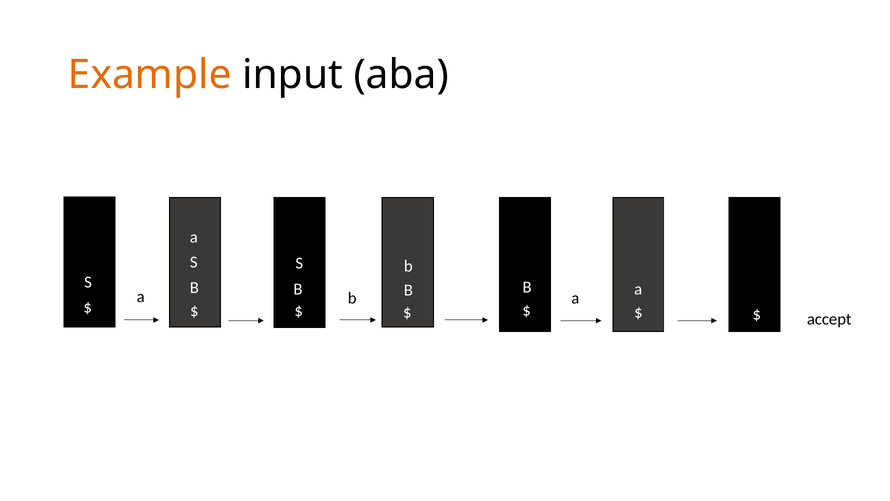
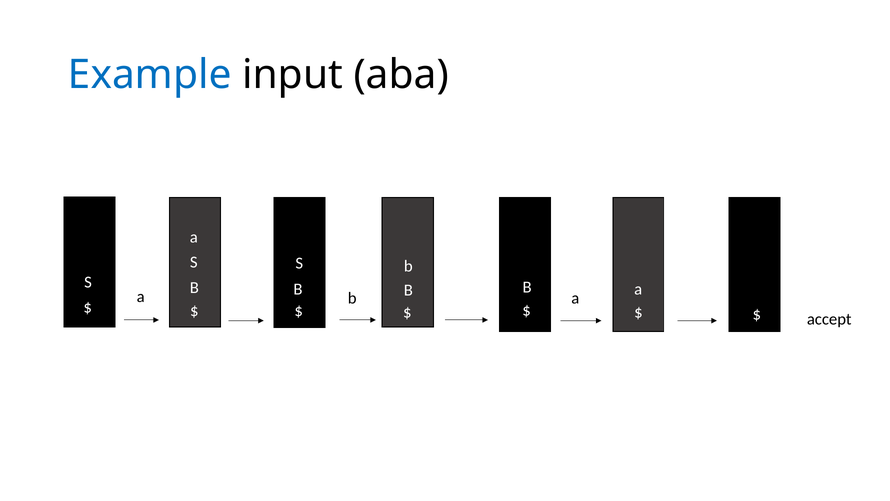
Example colour: orange -> blue
